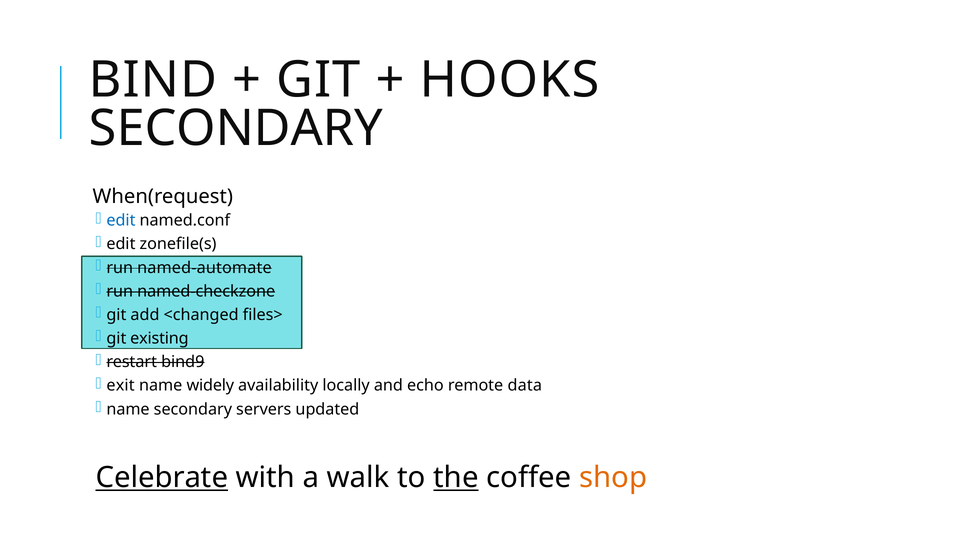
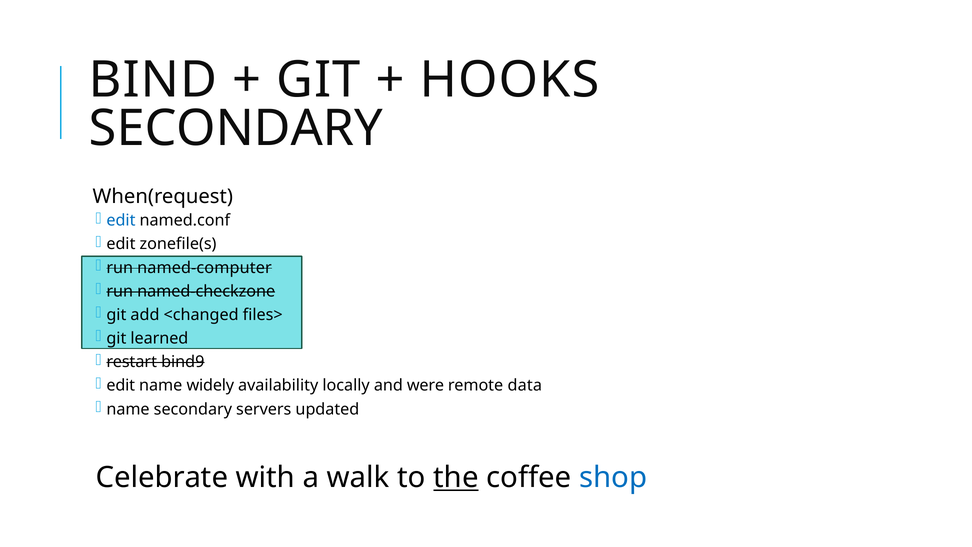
named-automate: named-automate -> named-computer
existing: existing -> learned
exit at (121, 385): exit -> edit
echo: echo -> were
Celebrate underline: present -> none
shop colour: orange -> blue
